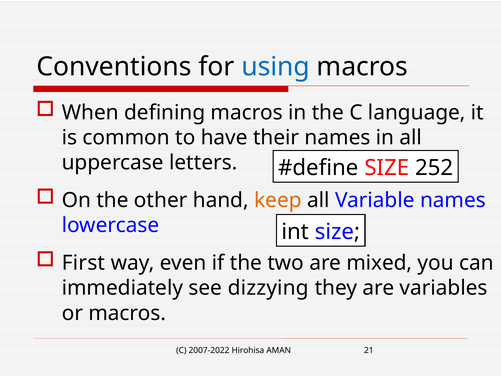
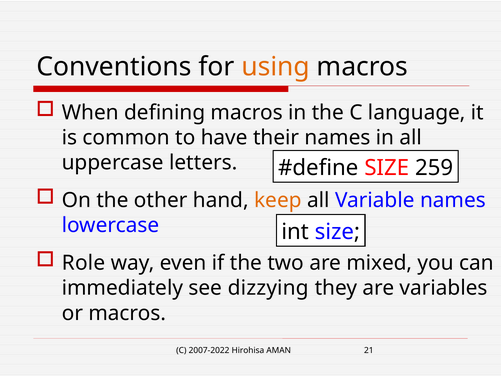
using colour: blue -> orange
252: 252 -> 259
First: First -> Role
